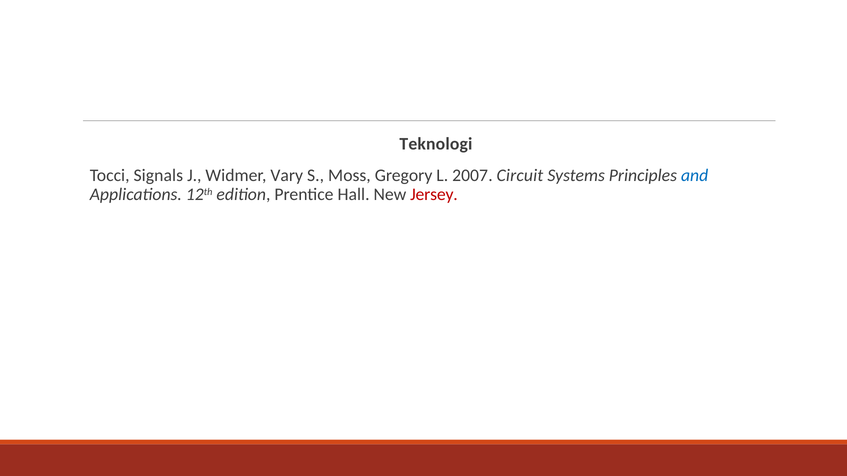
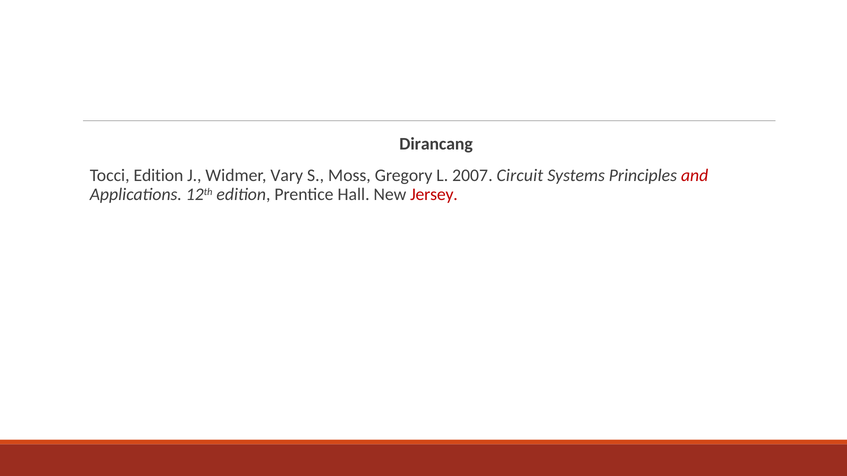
Teknologi: Teknologi -> Dirancang
Tocci Signals: Signals -> Edition
and colour: blue -> red
